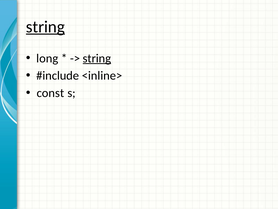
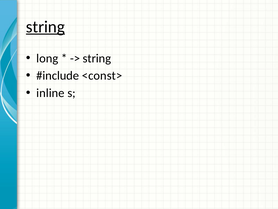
string at (97, 58) underline: present -> none
<inline>: <inline> -> <const>
const: const -> inline
